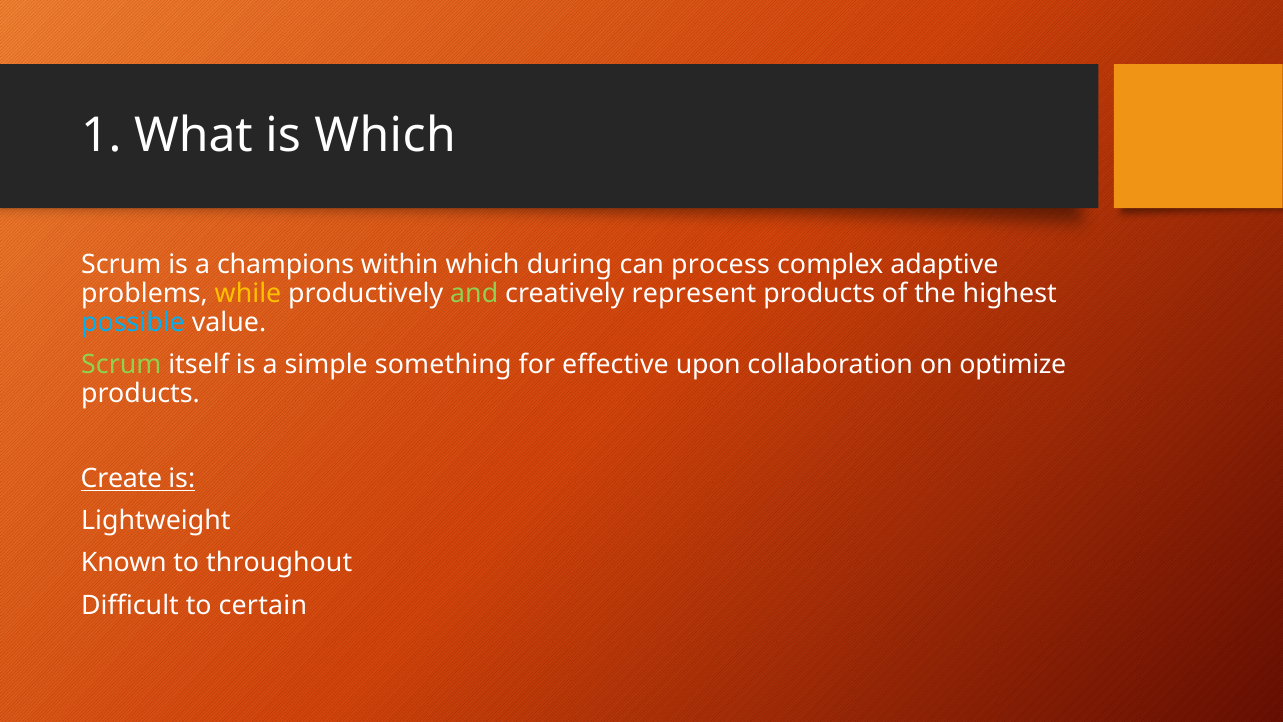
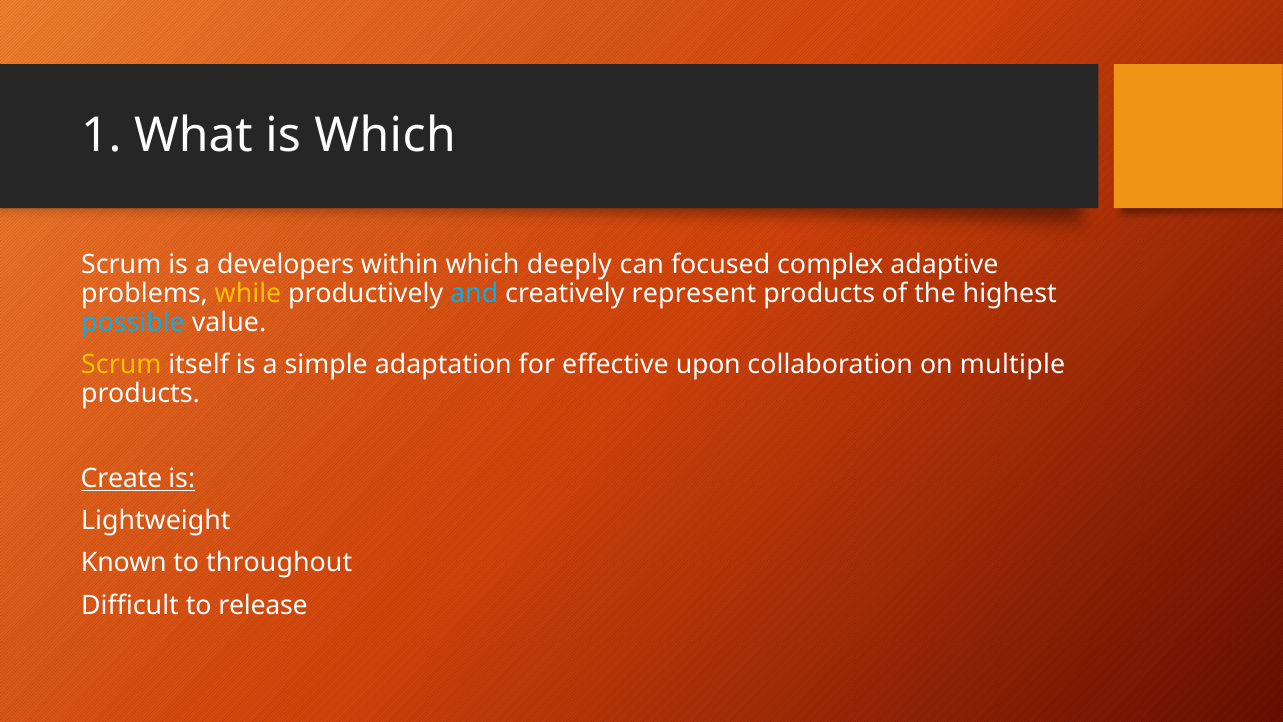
champions: champions -> developers
during: during -> deeply
process: process -> focused
and colour: light green -> light blue
Scrum at (121, 365) colour: light green -> yellow
something: something -> adaptation
optimize: optimize -> multiple
certain: certain -> release
